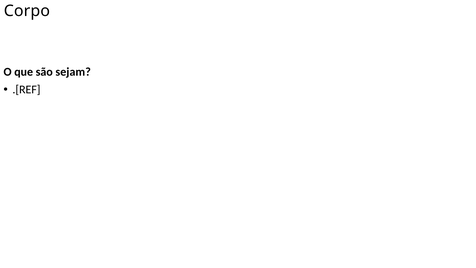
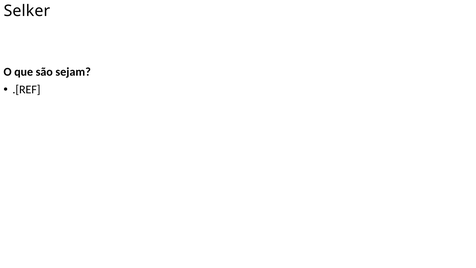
Corpo: Corpo -> Selker
